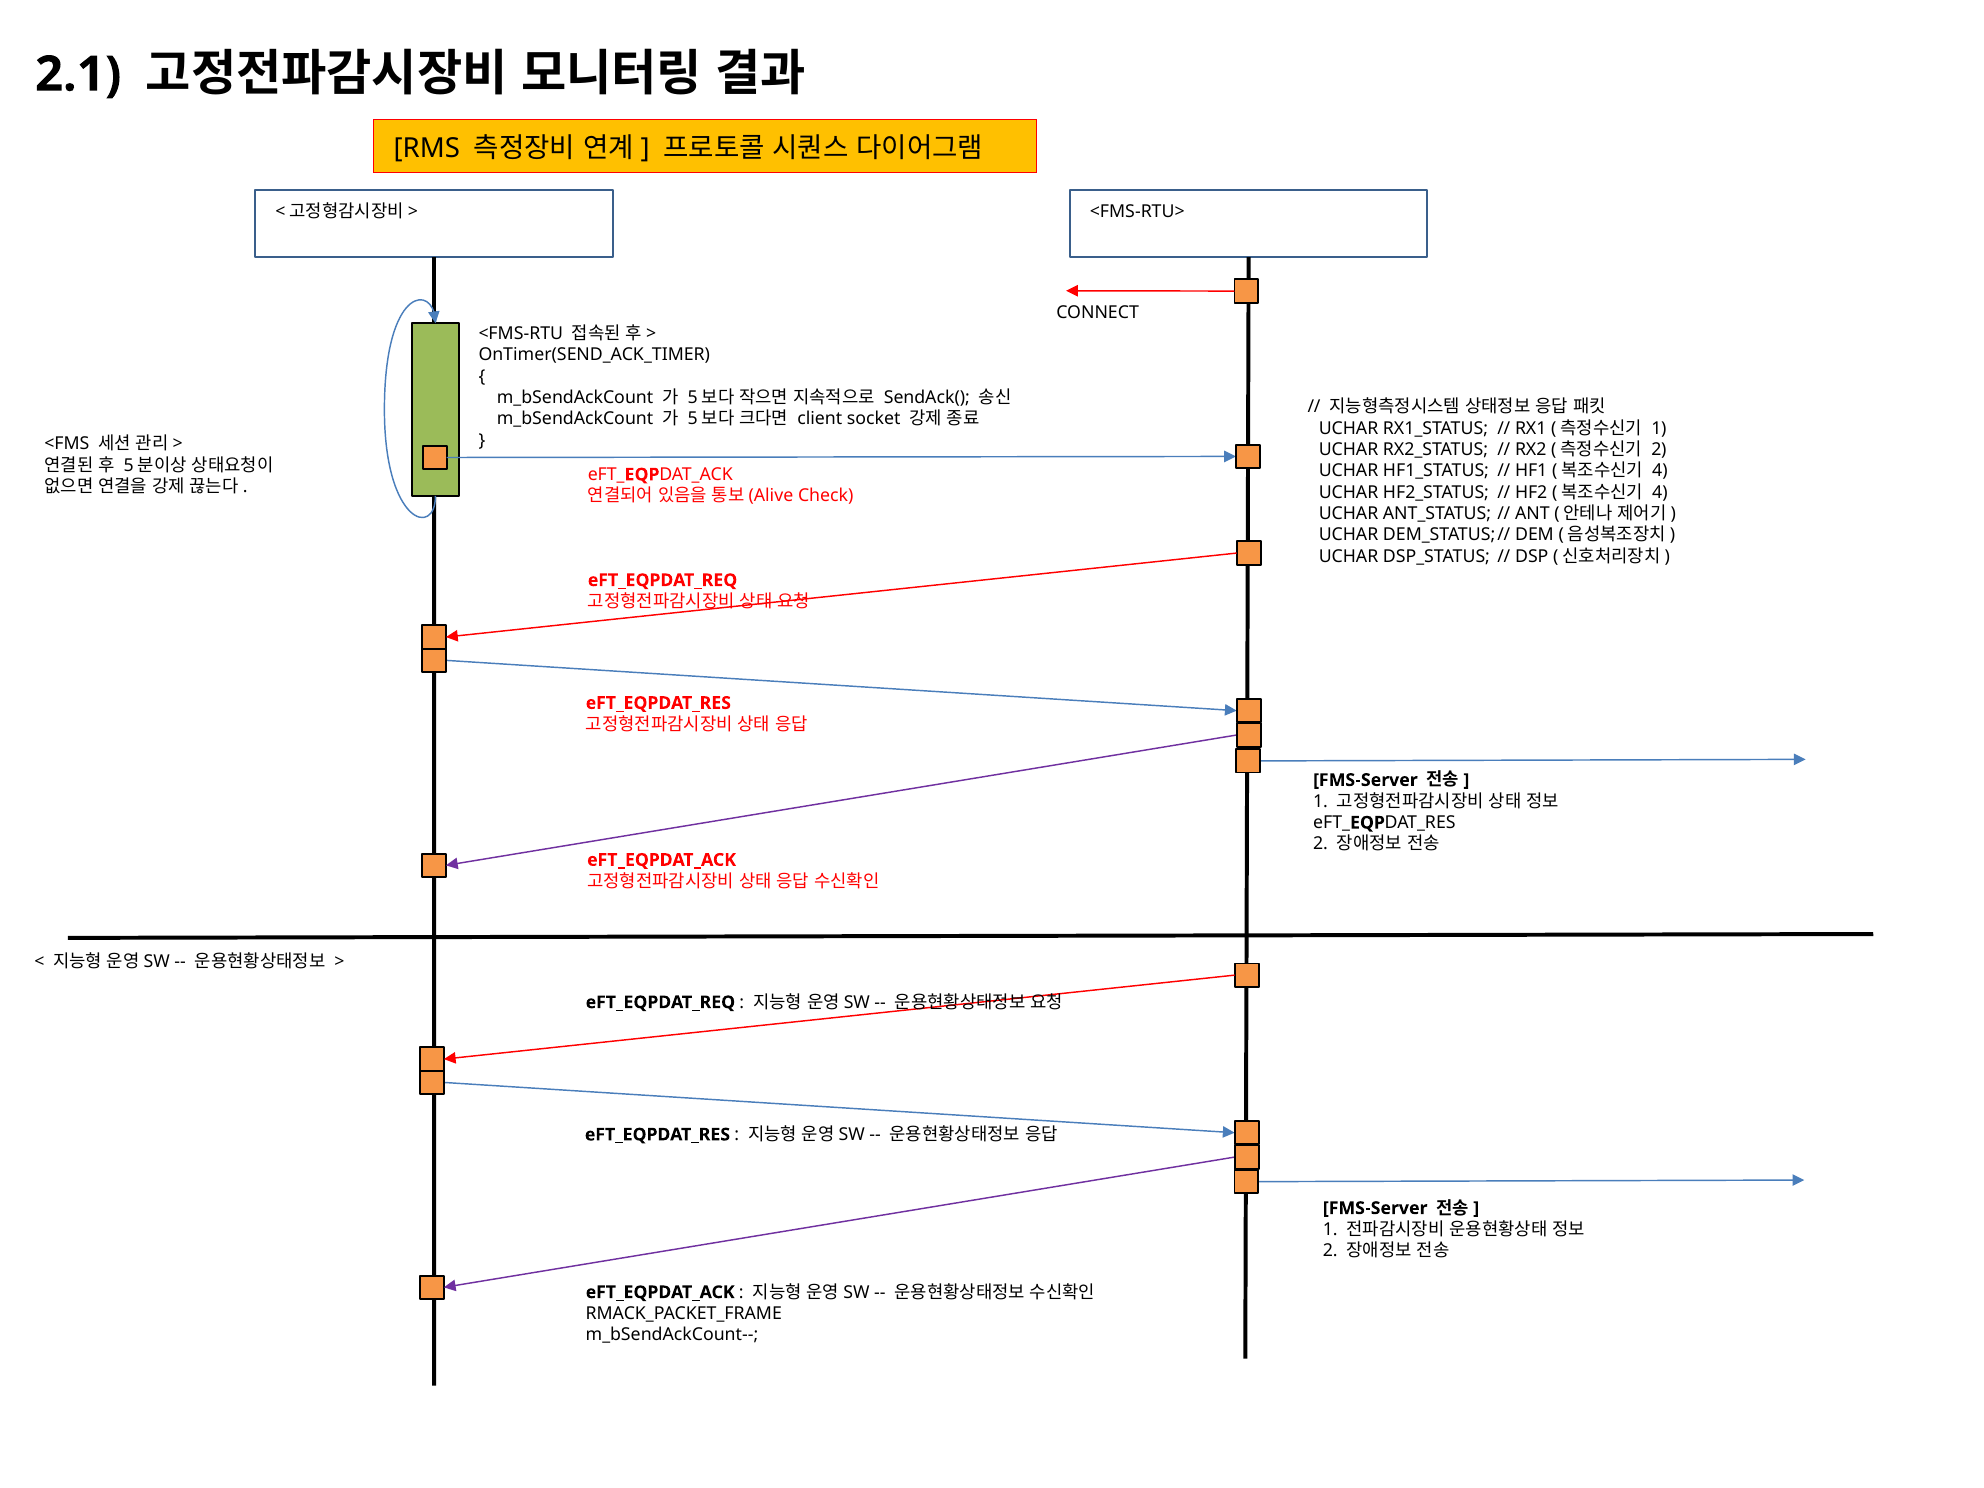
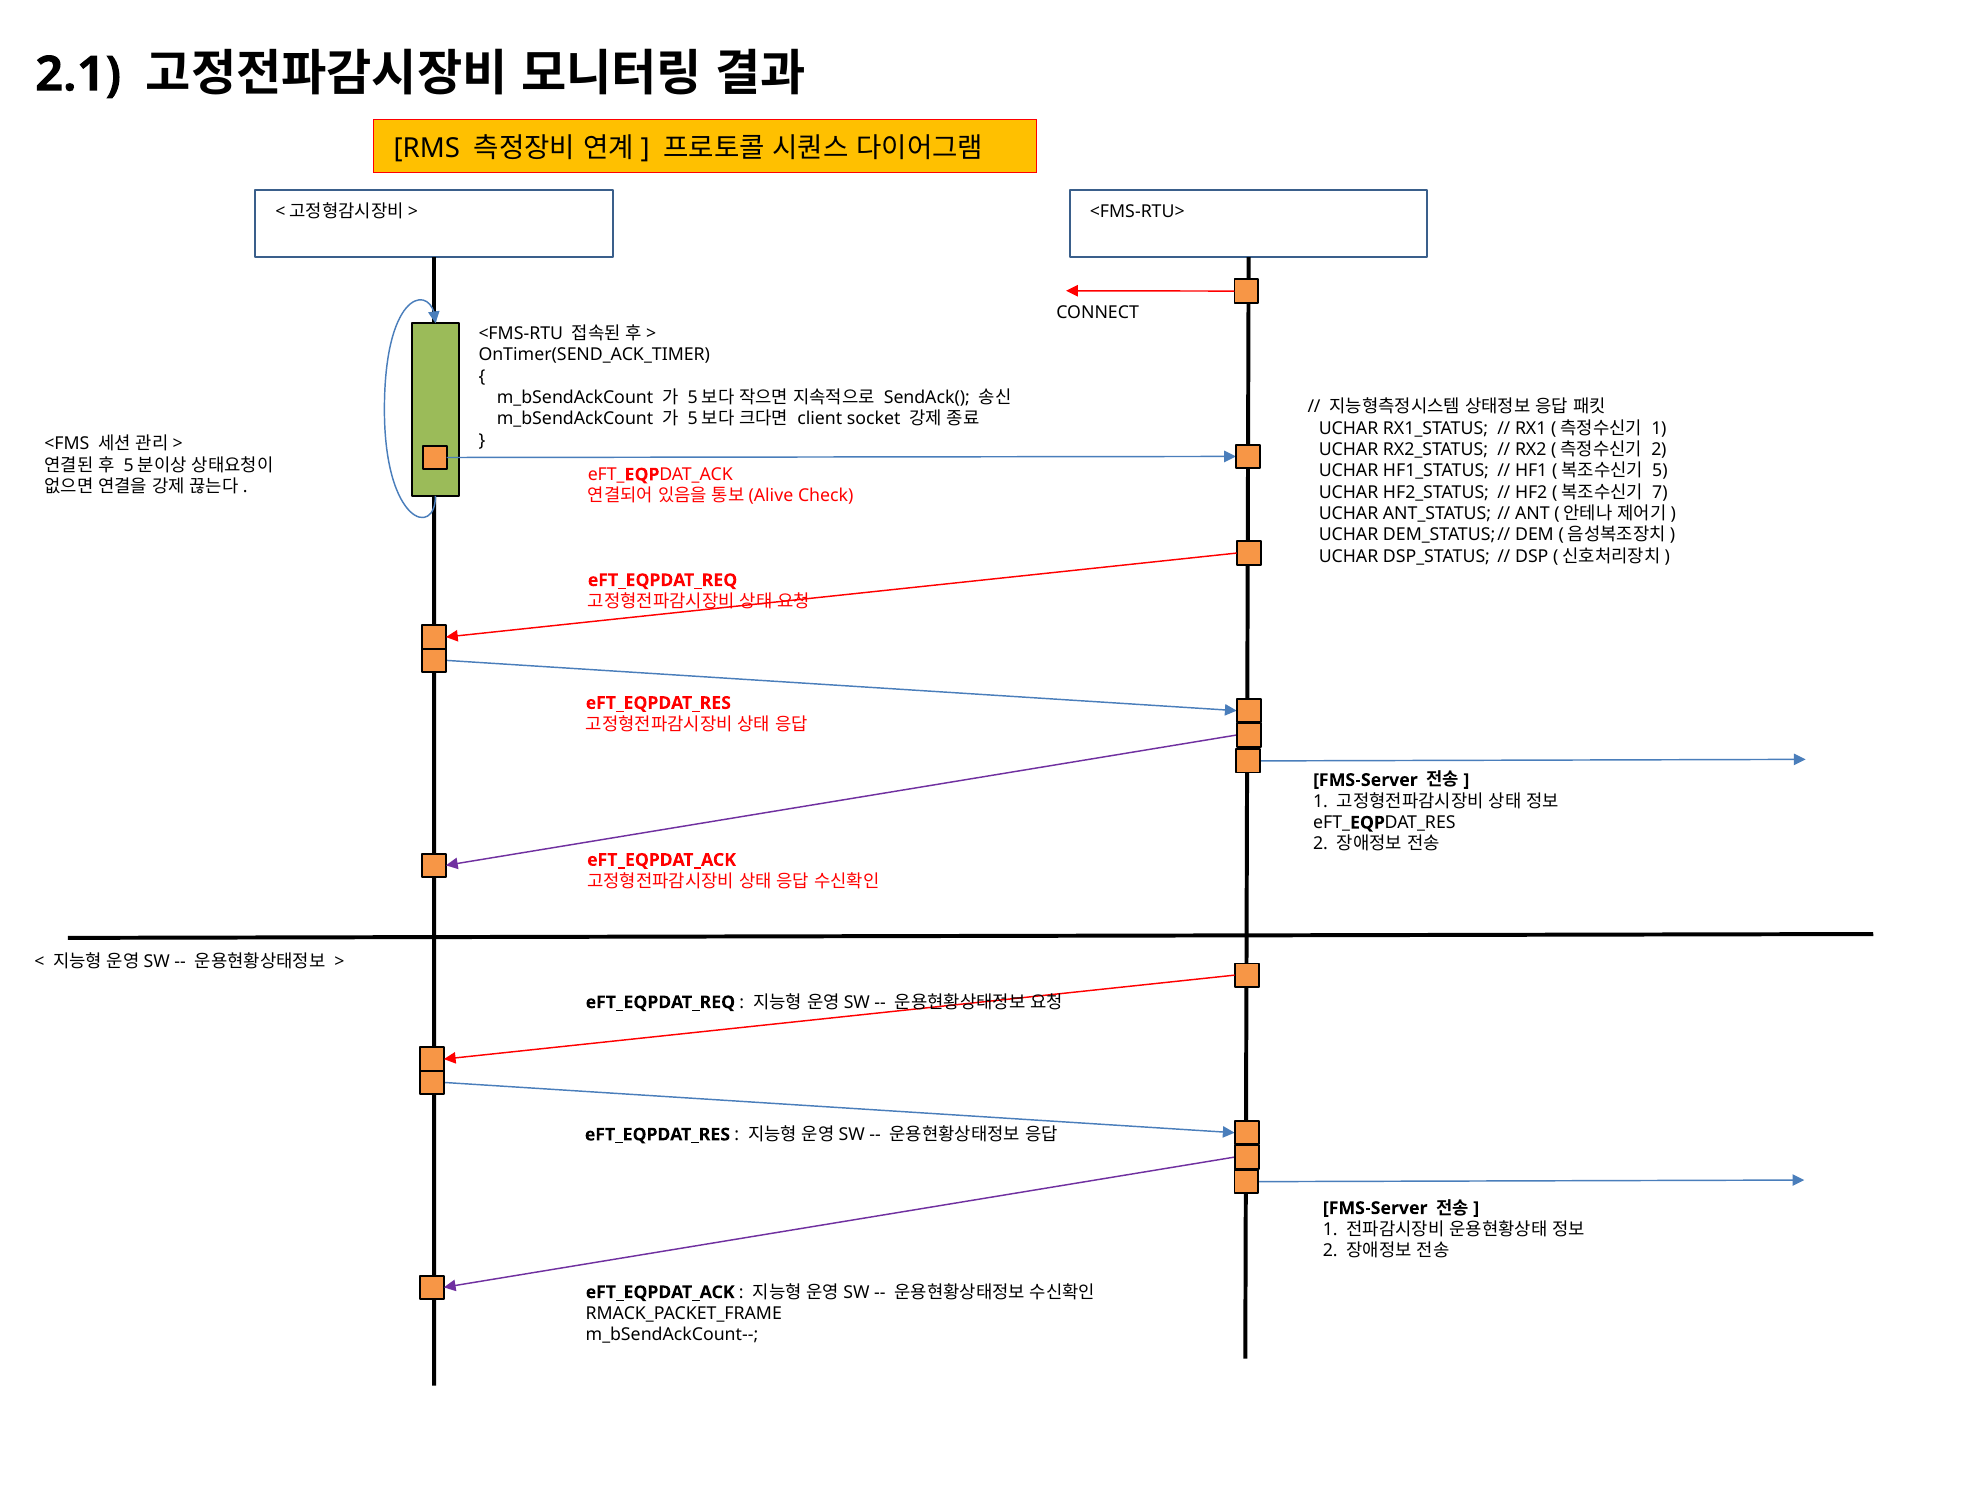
4 at (1660, 471): 4 -> 5
4 at (1660, 492): 4 -> 7
